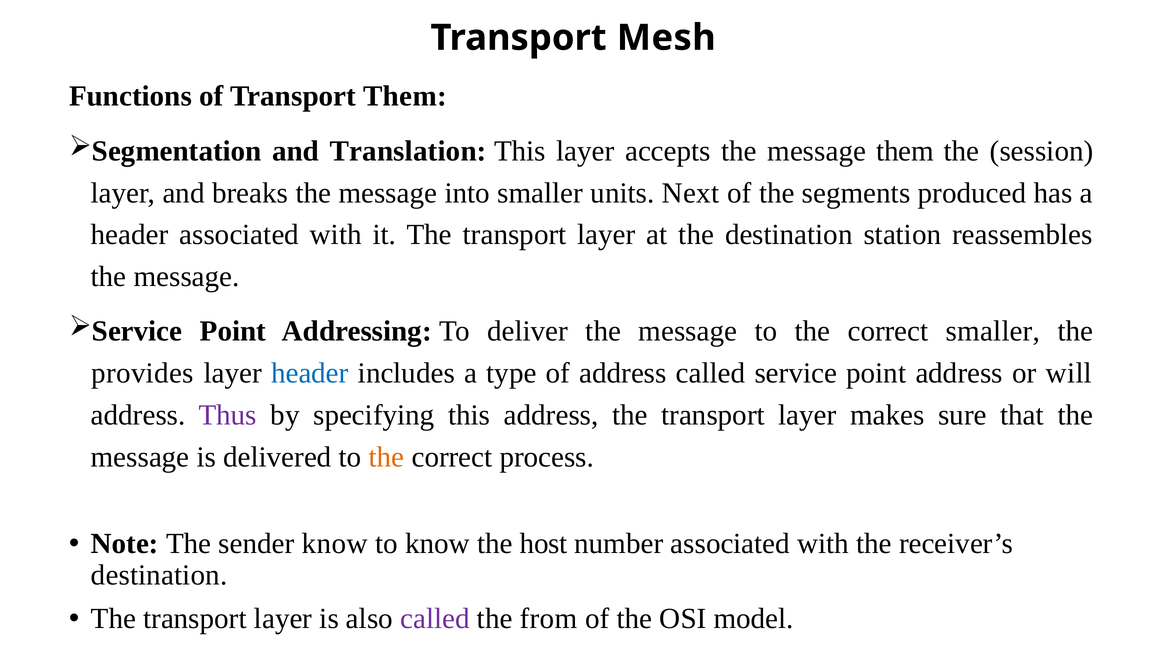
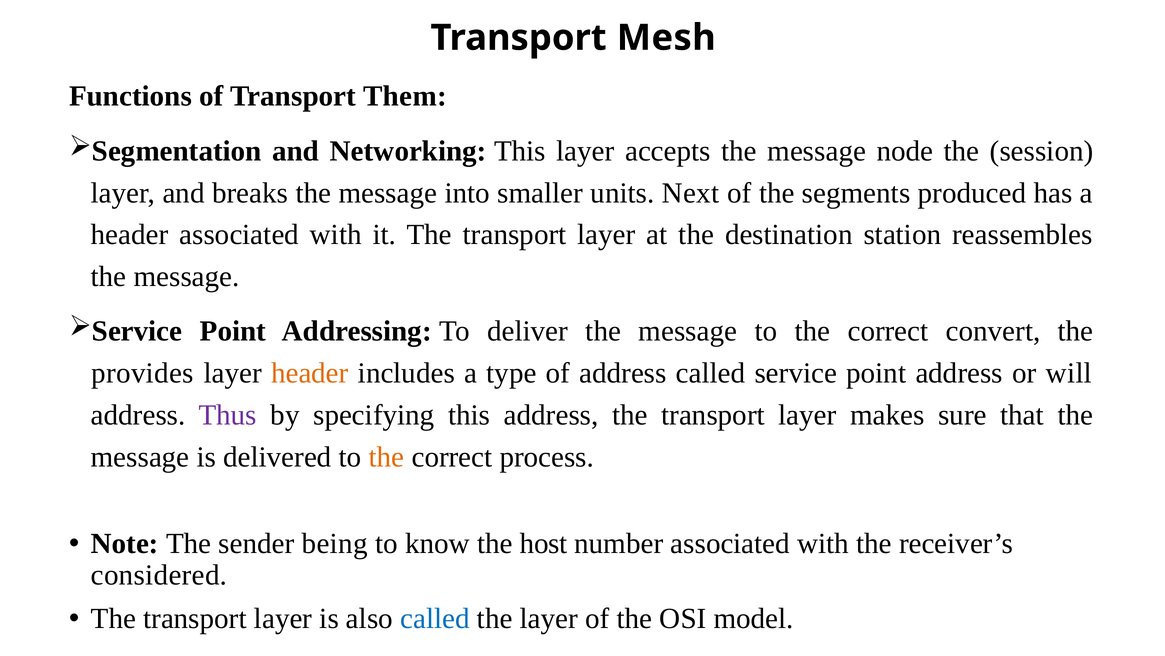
Translation: Translation -> Networking
message them: them -> node
correct smaller: smaller -> convert
header at (310, 373) colour: blue -> orange
sender know: know -> being
destination at (159, 575): destination -> considered
called at (435, 618) colour: purple -> blue
the from: from -> layer
